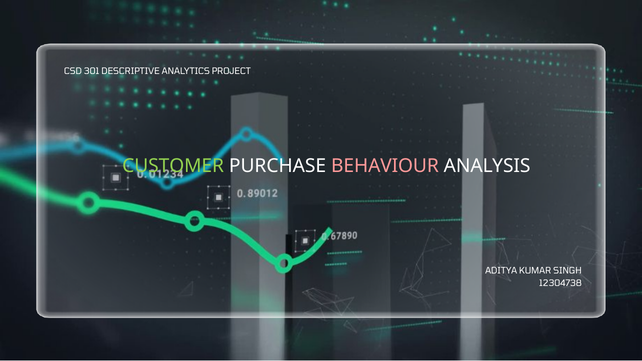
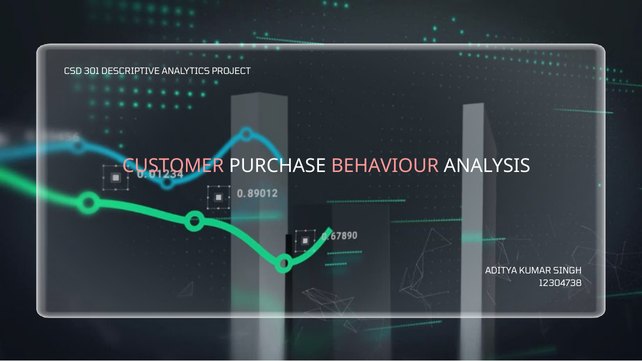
CUSTOMER colour: light green -> pink
